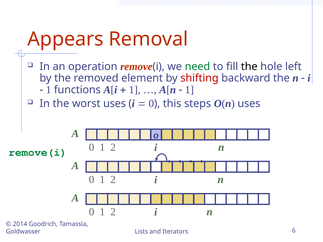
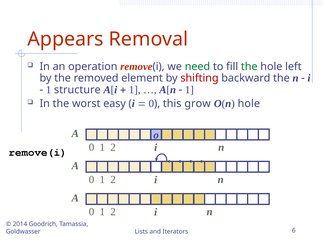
the at (249, 67) colour: black -> green
functions: functions -> structure
worst uses: uses -> easy
steps: steps -> grow
O(n uses: uses -> hole
remove(i colour: green -> black
